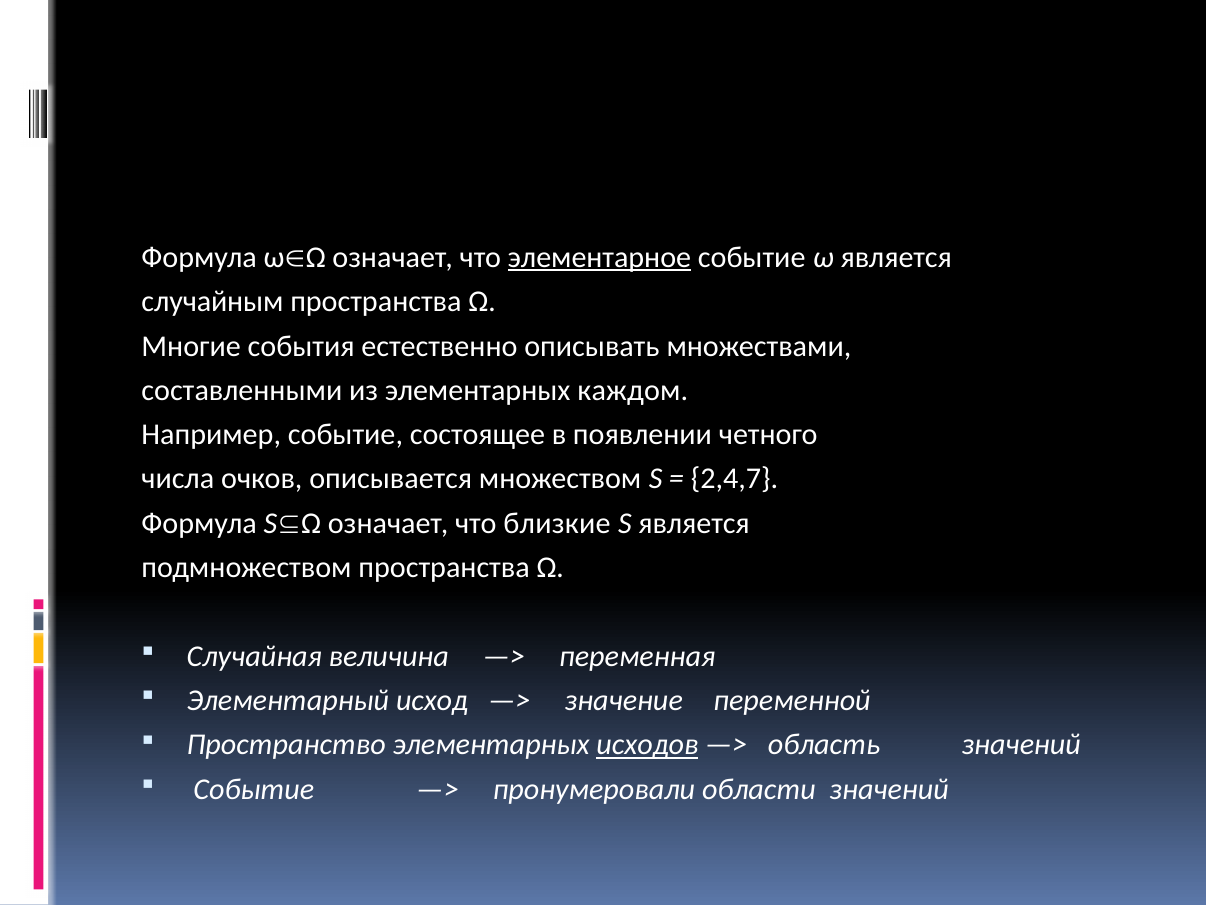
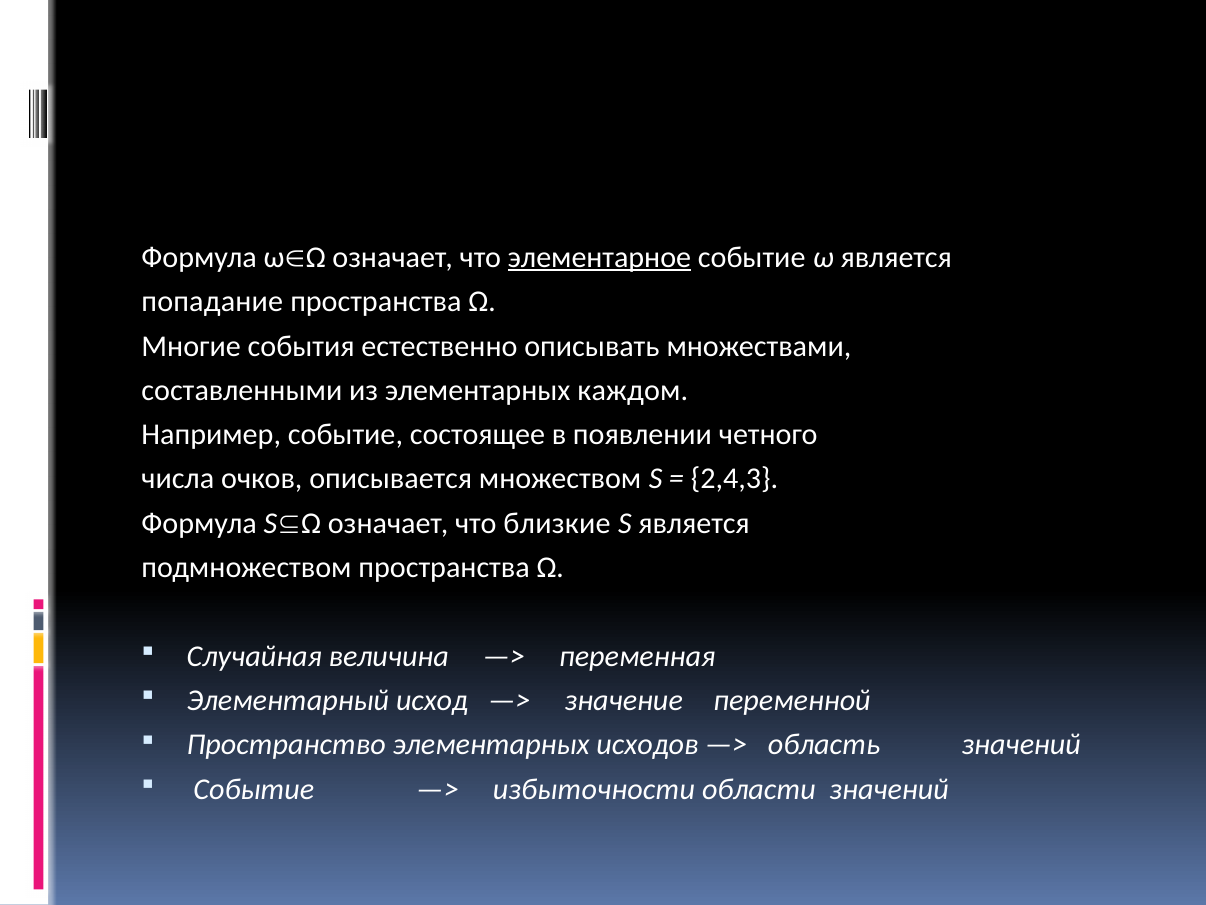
случайным: случайным -> попадание
2,4,7: 2,4,7 -> 2,4,3
исходов underline: present -> none
пронумеровали: пронумеровали -> избыточности
